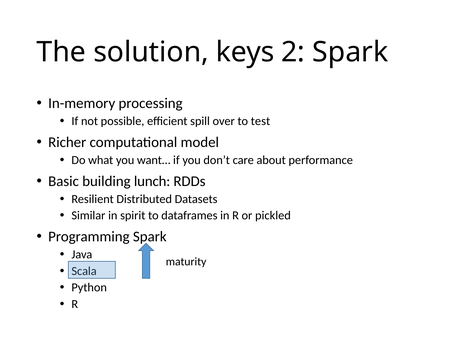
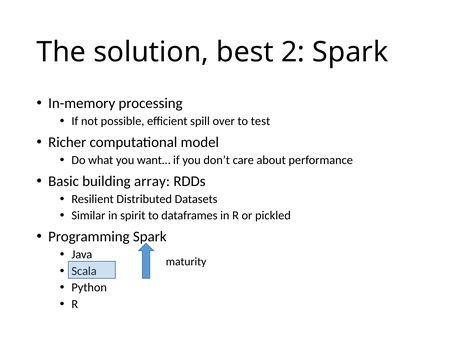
keys: keys -> best
lunch: lunch -> array
